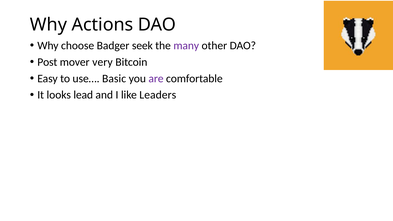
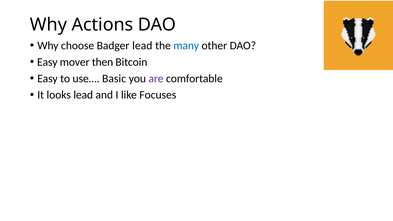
Badger seek: seek -> lead
many colour: purple -> blue
Post at (47, 62): Post -> Easy
very: very -> then
Leaders: Leaders -> Focuses
